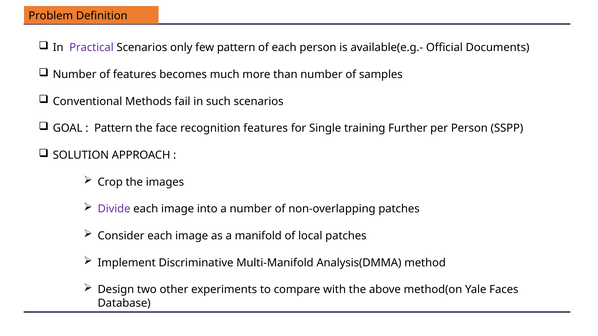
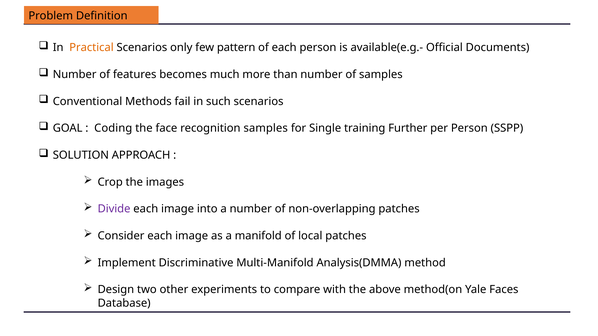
Practical colour: purple -> orange
Pattern at (113, 128): Pattern -> Coding
recognition features: features -> samples
